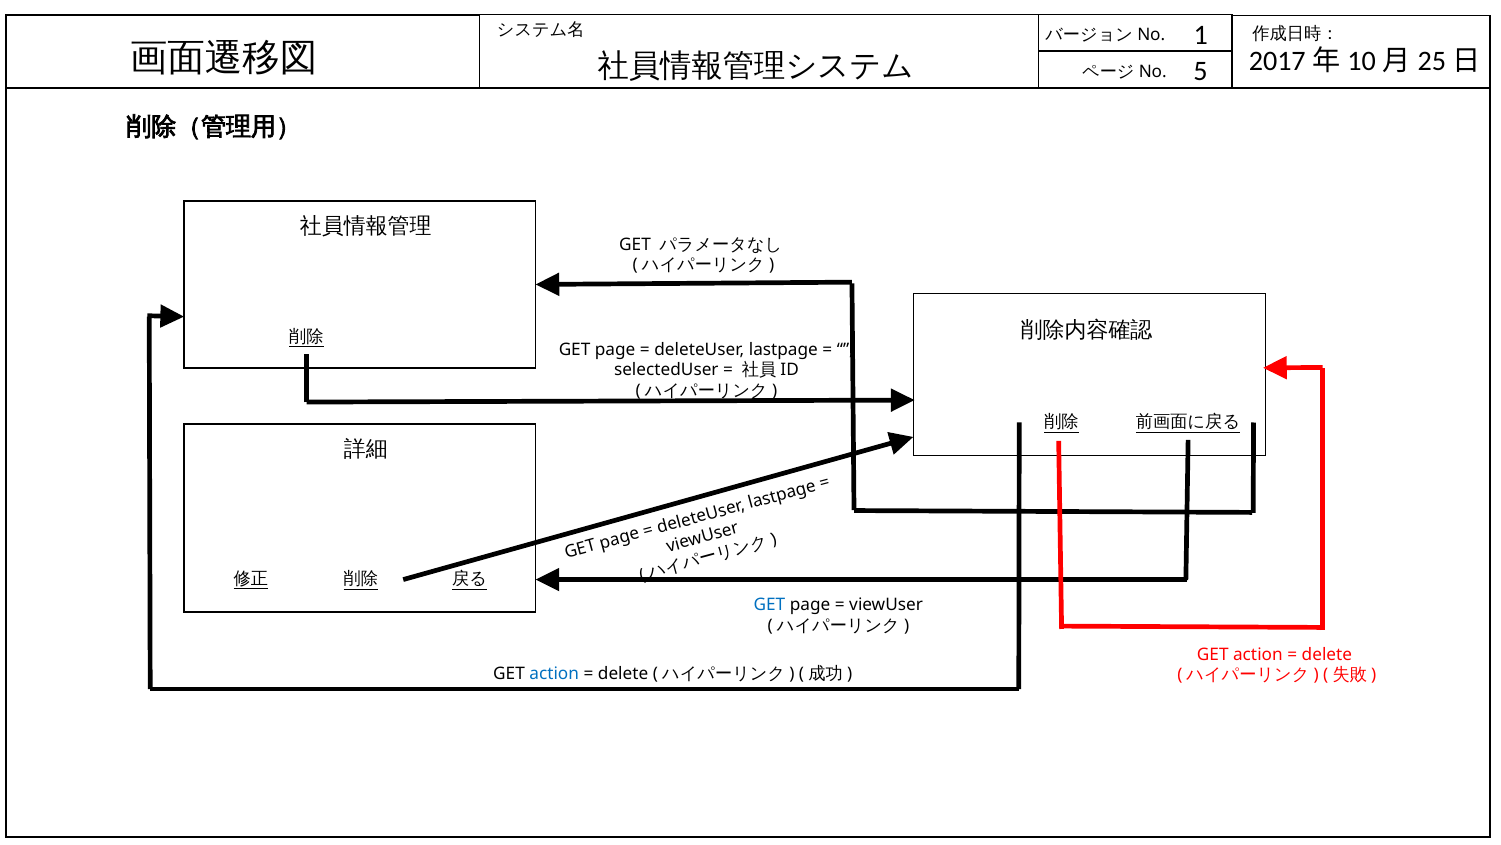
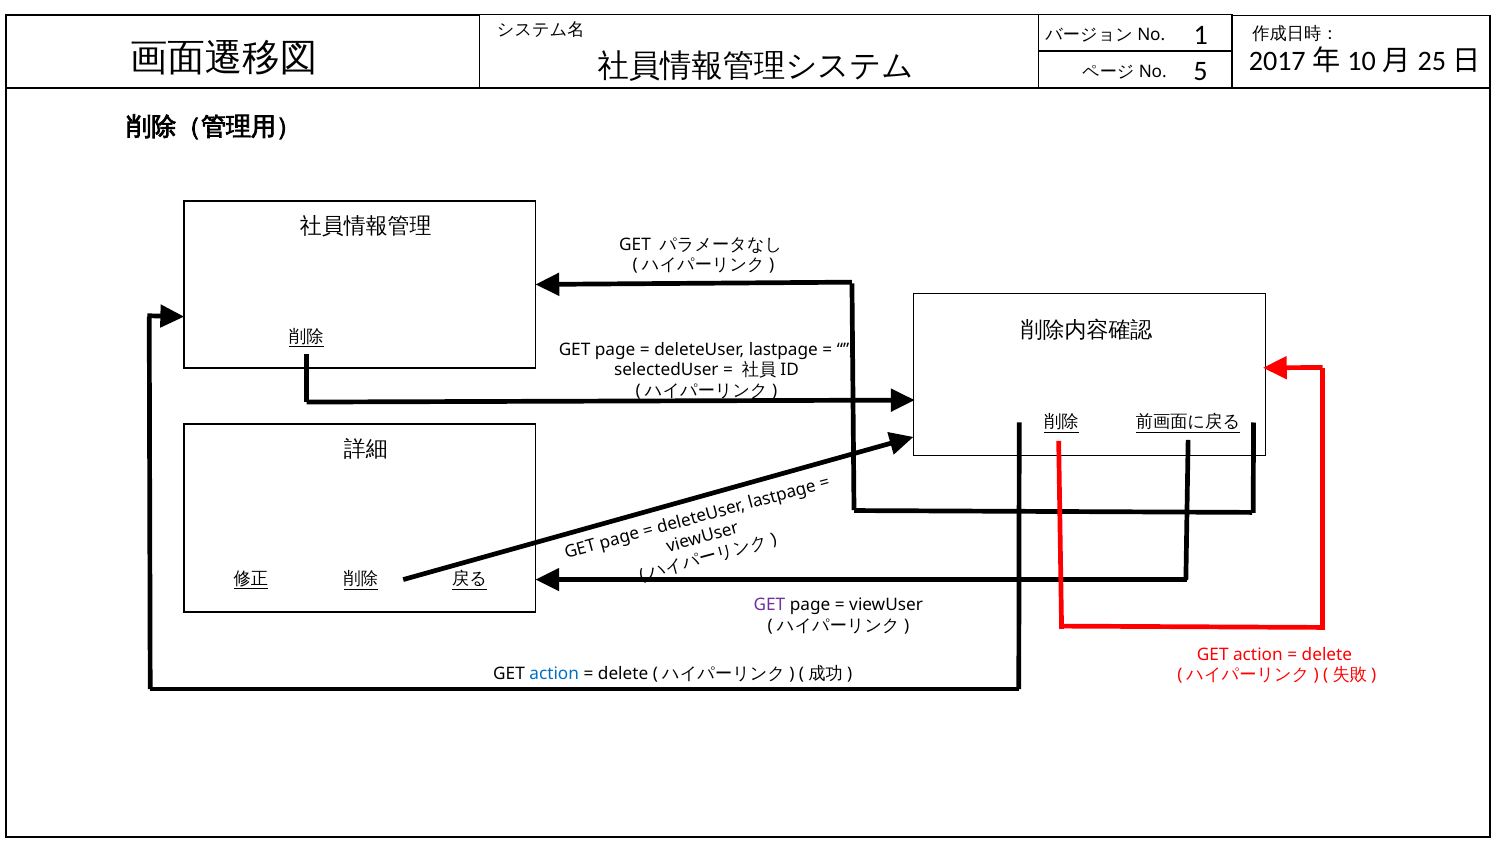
GET at (769, 605) colour: blue -> purple
